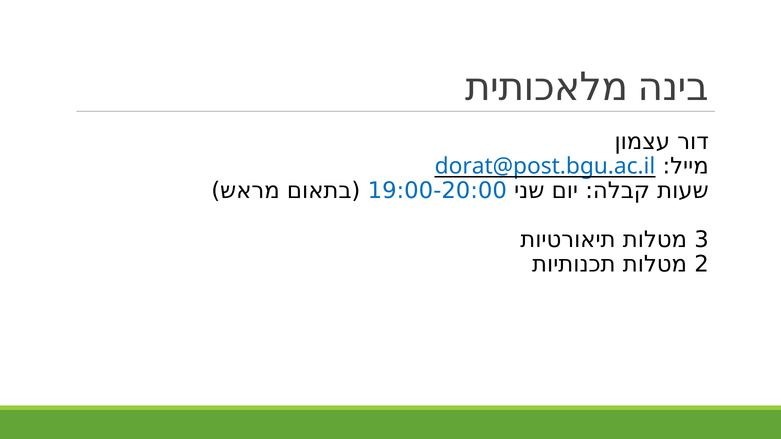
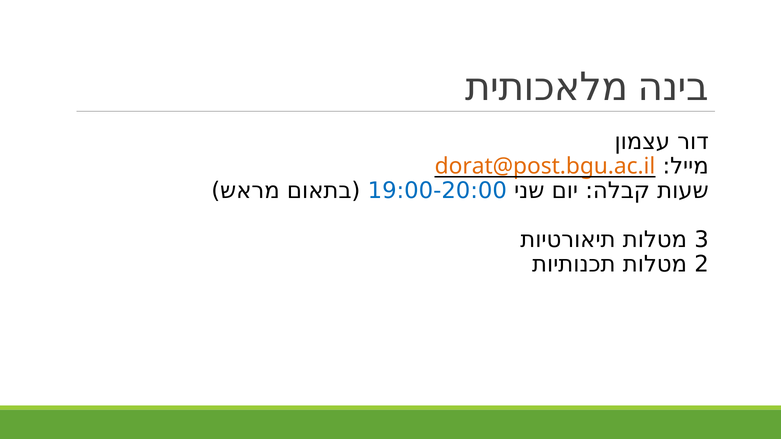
dorat@post.bgu.ac.il colour: blue -> orange
